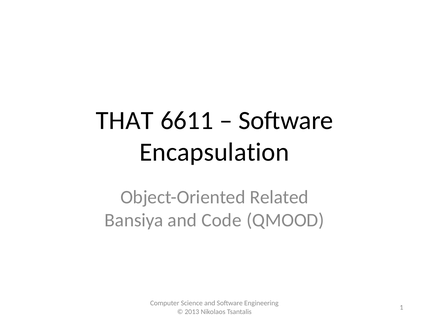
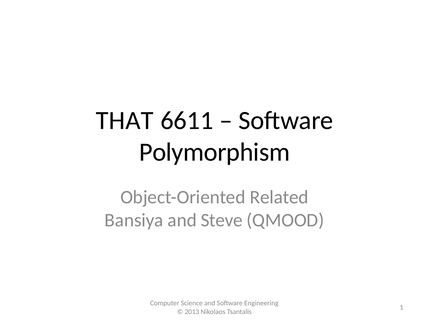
Encapsulation: Encapsulation -> Polymorphism
Code: Code -> Steve
